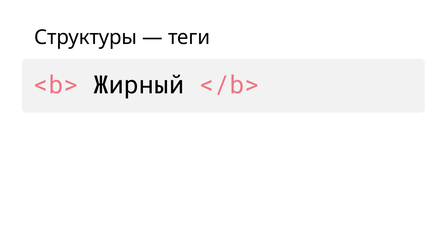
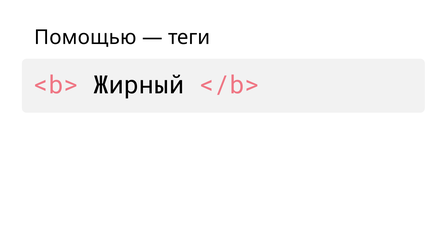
Структуры: Структуры -> Помощью
